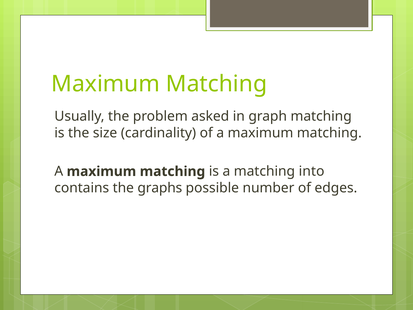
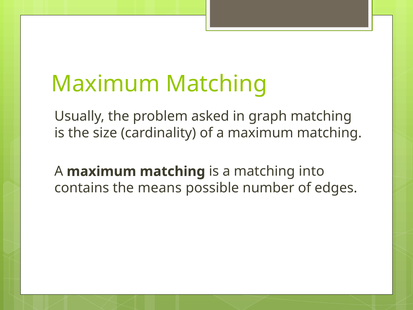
graphs: graphs -> means
